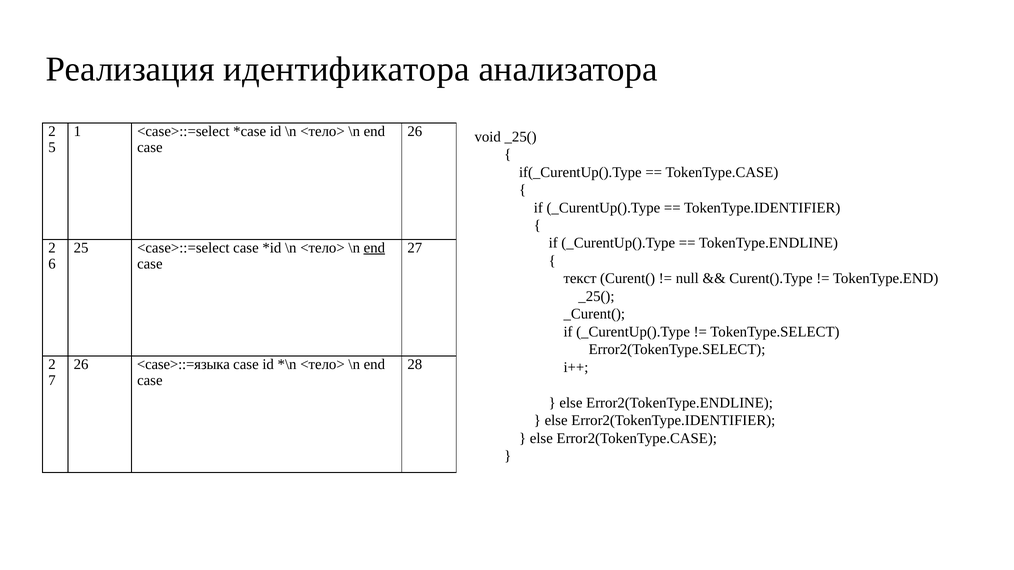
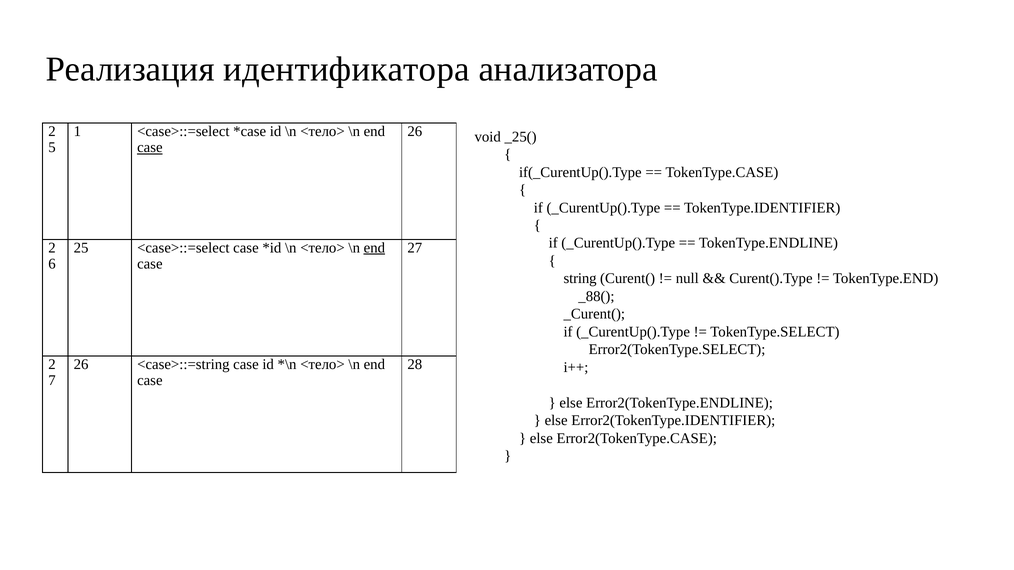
case at (150, 148) underline: none -> present
текст: текст -> string
_25( at (596, 297): _25( -> _88(
<case>::=языка: <case>::=языка -> <case>::=string
